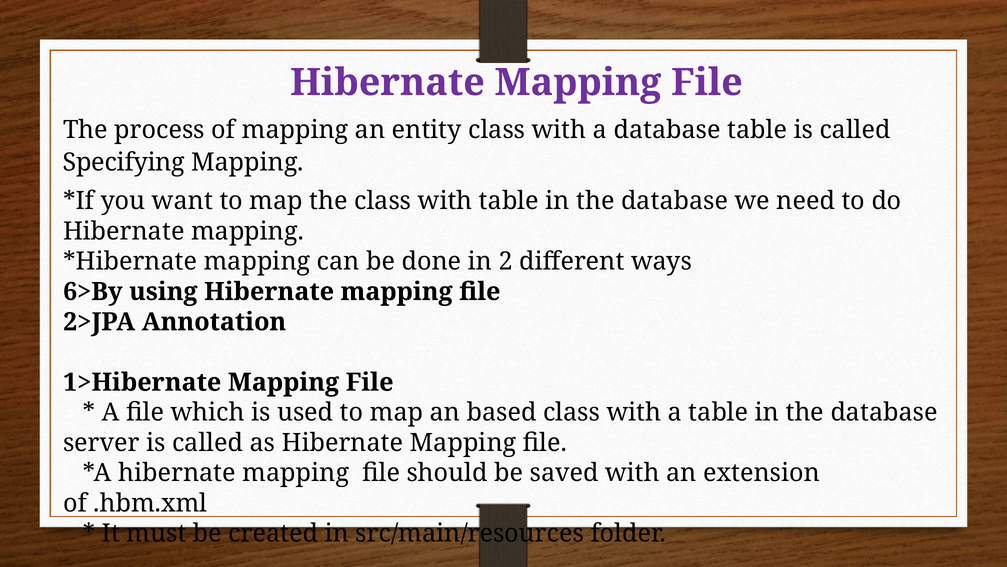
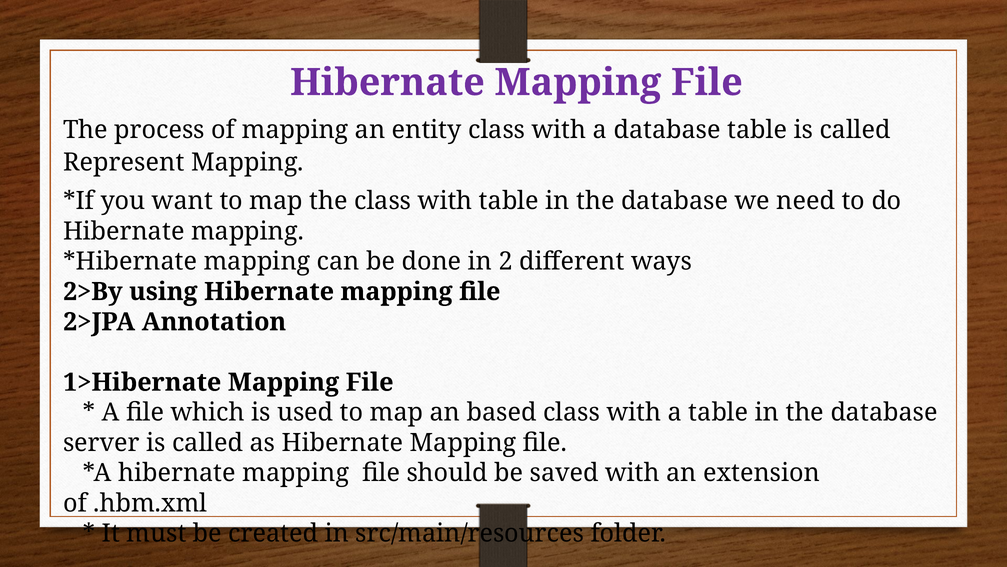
Specifying: Specifying -> Represent
6>By: 6>By -> 2>By
